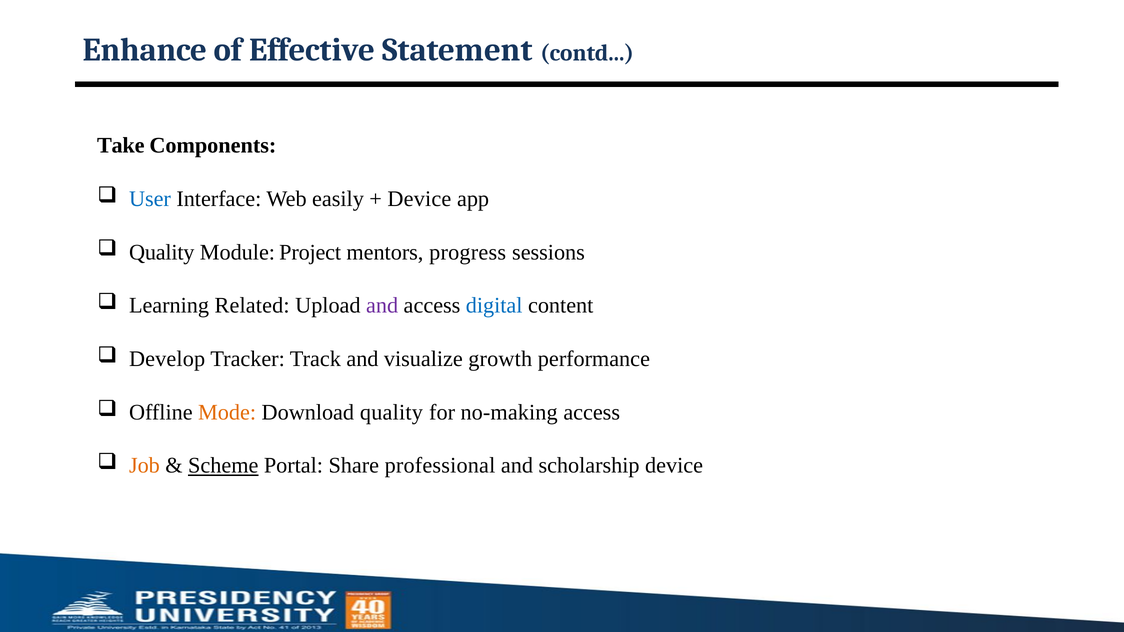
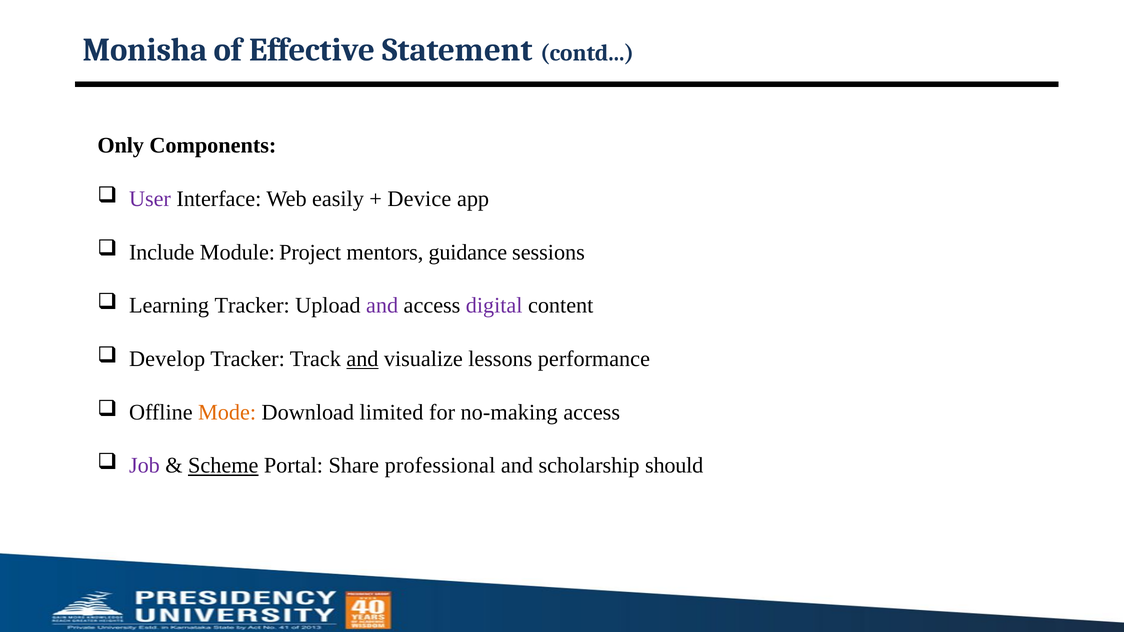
Enhance: Enhance -> Monisha
Take: Take -> Only
User colour: blue -> purple
Quality at (162, 252): Quality -> Include
progress: progress -> guidance
Learning Related: Related -> Tracker
digital colour: blue -> purple
and at (362, 359) underline: none -> present
growth: growth -> lessons
Download quality: quality -> limited
Job colour: orange -> purple
scholarship device: device -> should
